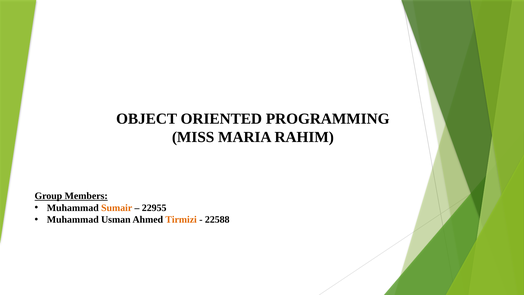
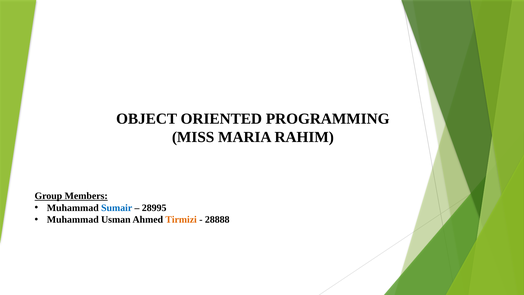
Sumair colour: orange -> blue
22955: 22955 -> 28995
22588: 22588 -> 28888
